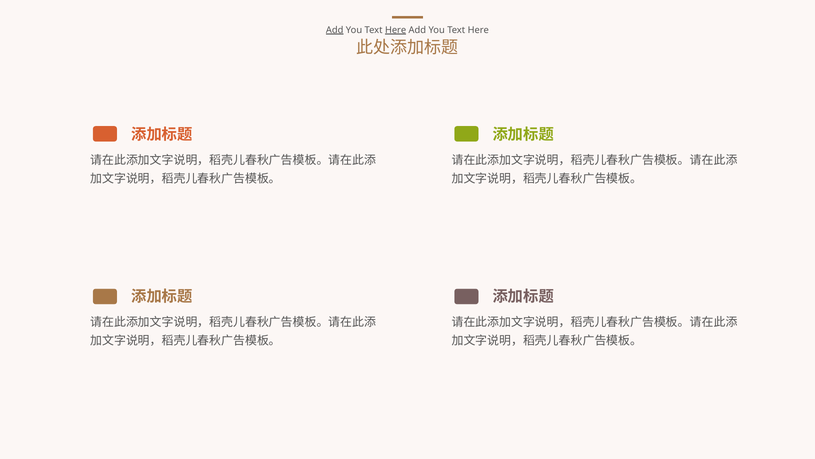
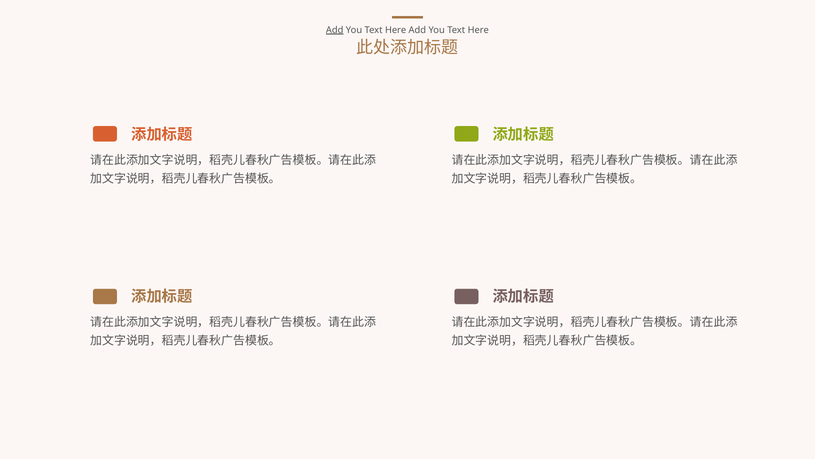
Here at (396, 30) underline: present -> none
